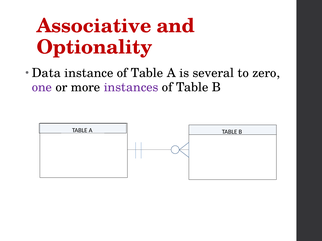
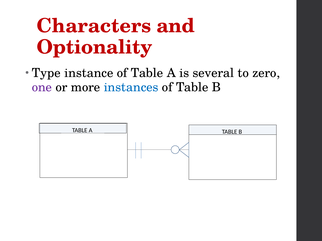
Associative: Associative -> Characters
Data: Data -> Type
instances colour: purple -> blue
